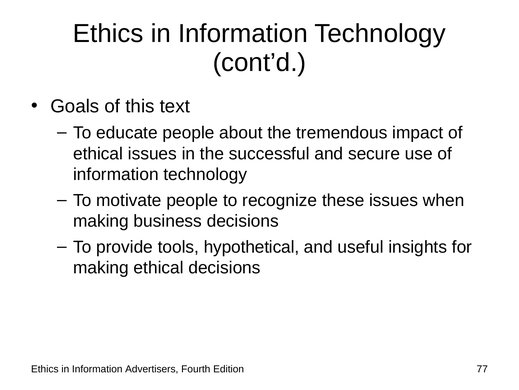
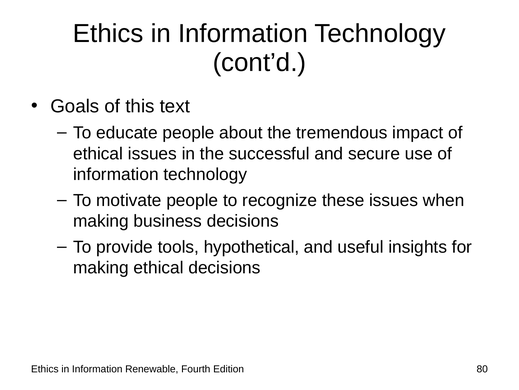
Advertisers: Advertisers -> Renewable
77: 77 -> 80
